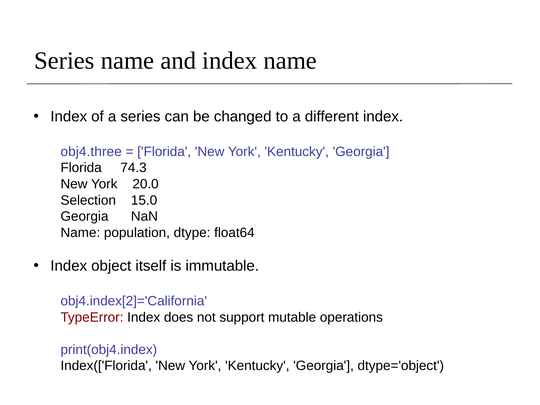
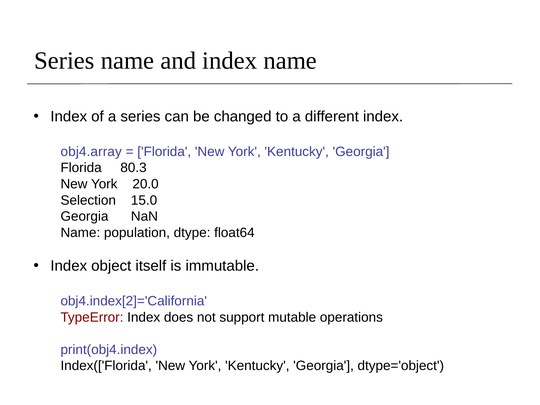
obj4.three: obj4.three -> obj4.array
74.3: 74.3 -> 80.3
